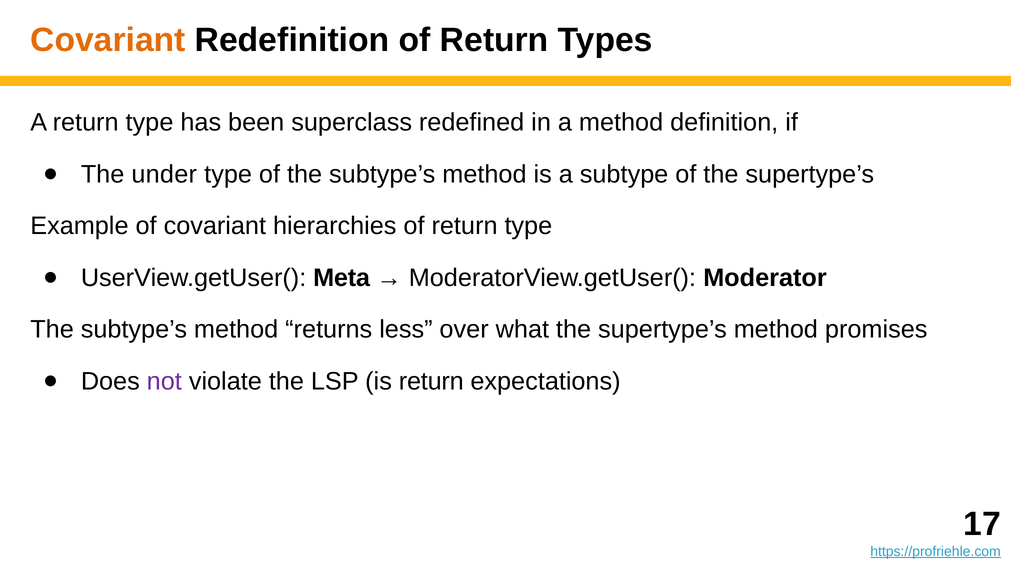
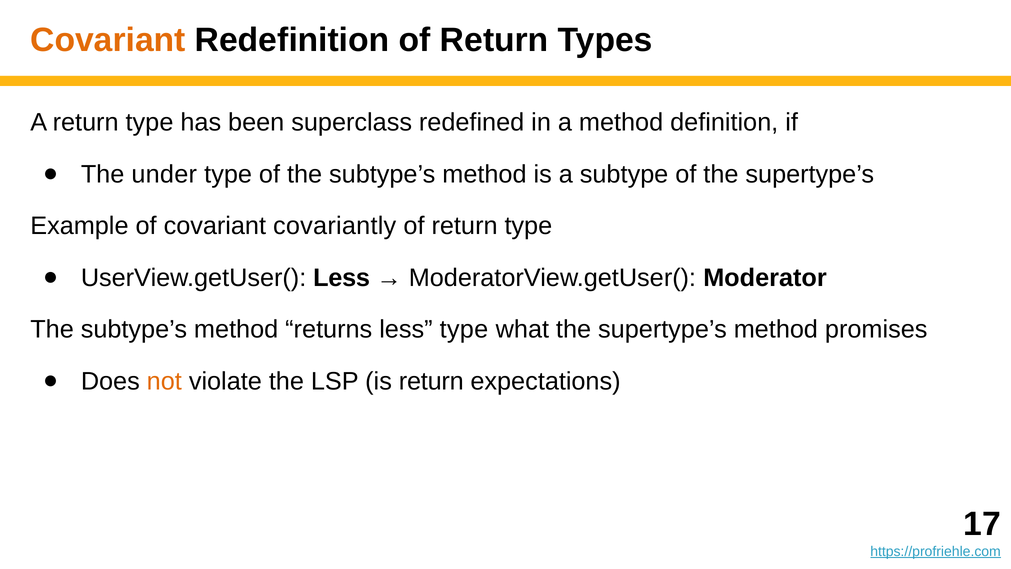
hierarchies: hierarchies -> covariantly
UserView.getUser( Meta: Meta -> Less
less over: over -> type
not colour: purple -> orange
